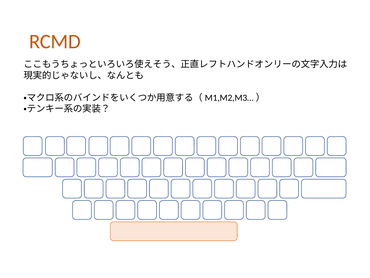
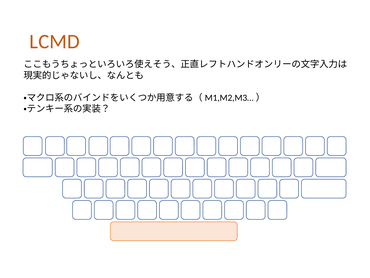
RCMD: RCMD -> LCMD
